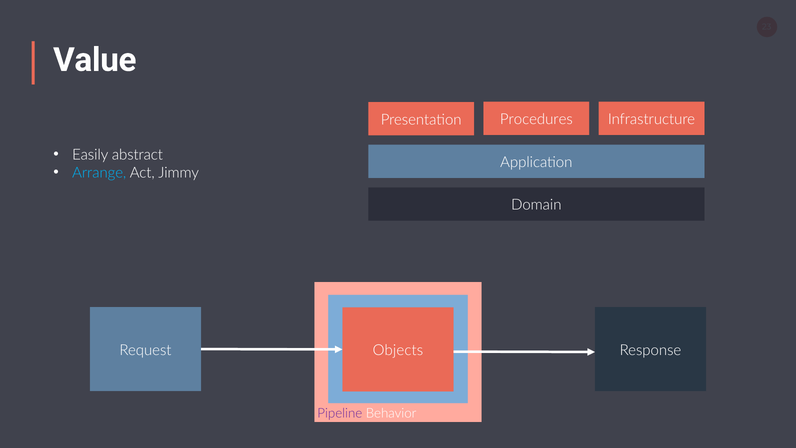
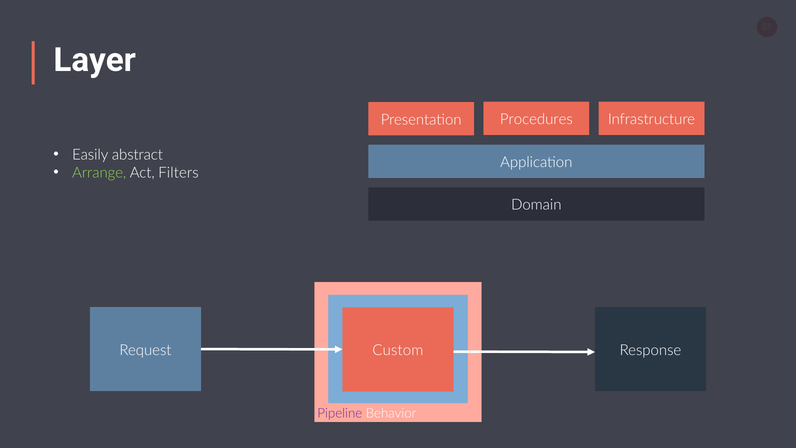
Value: Value -> Layer
Arrange colour: light blue -> light green
Jimmy: Jimmy -> Filters
Objects: Objects -> Custom
